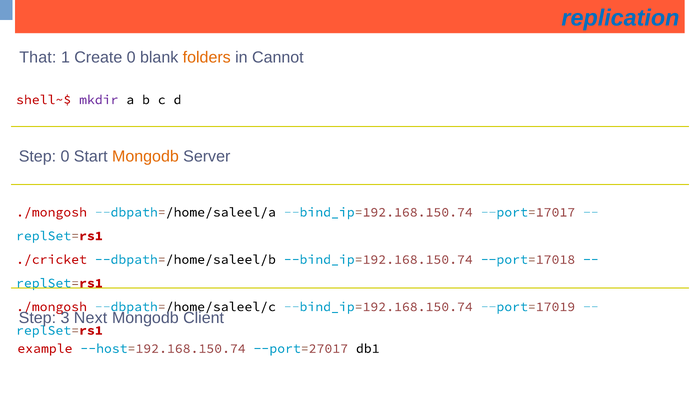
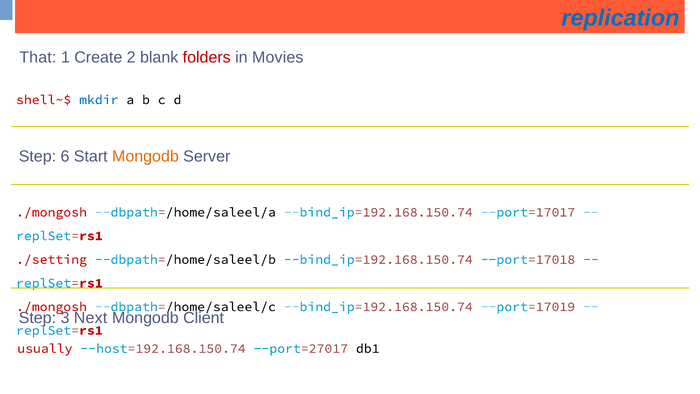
Create 0: 0 -> 2
folders colour: orange -> red
Cannot: Cannot -> Movies
mkdir colour: purple -> blue
Step 0: 0 -> 6
./cricket: ./cricket -> ./setting
example: example -> usually
